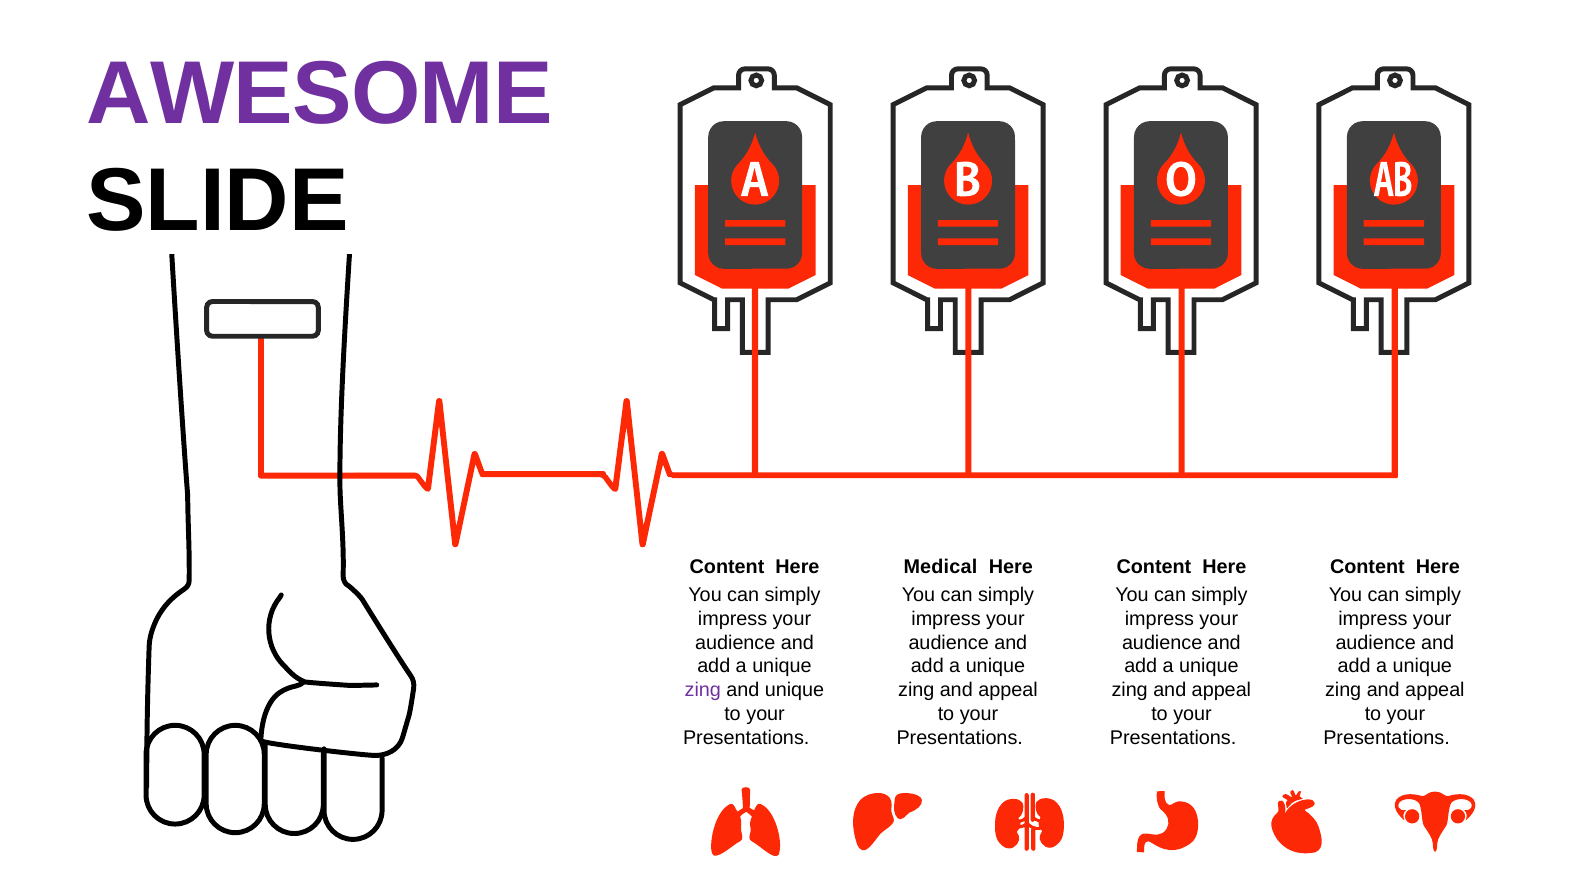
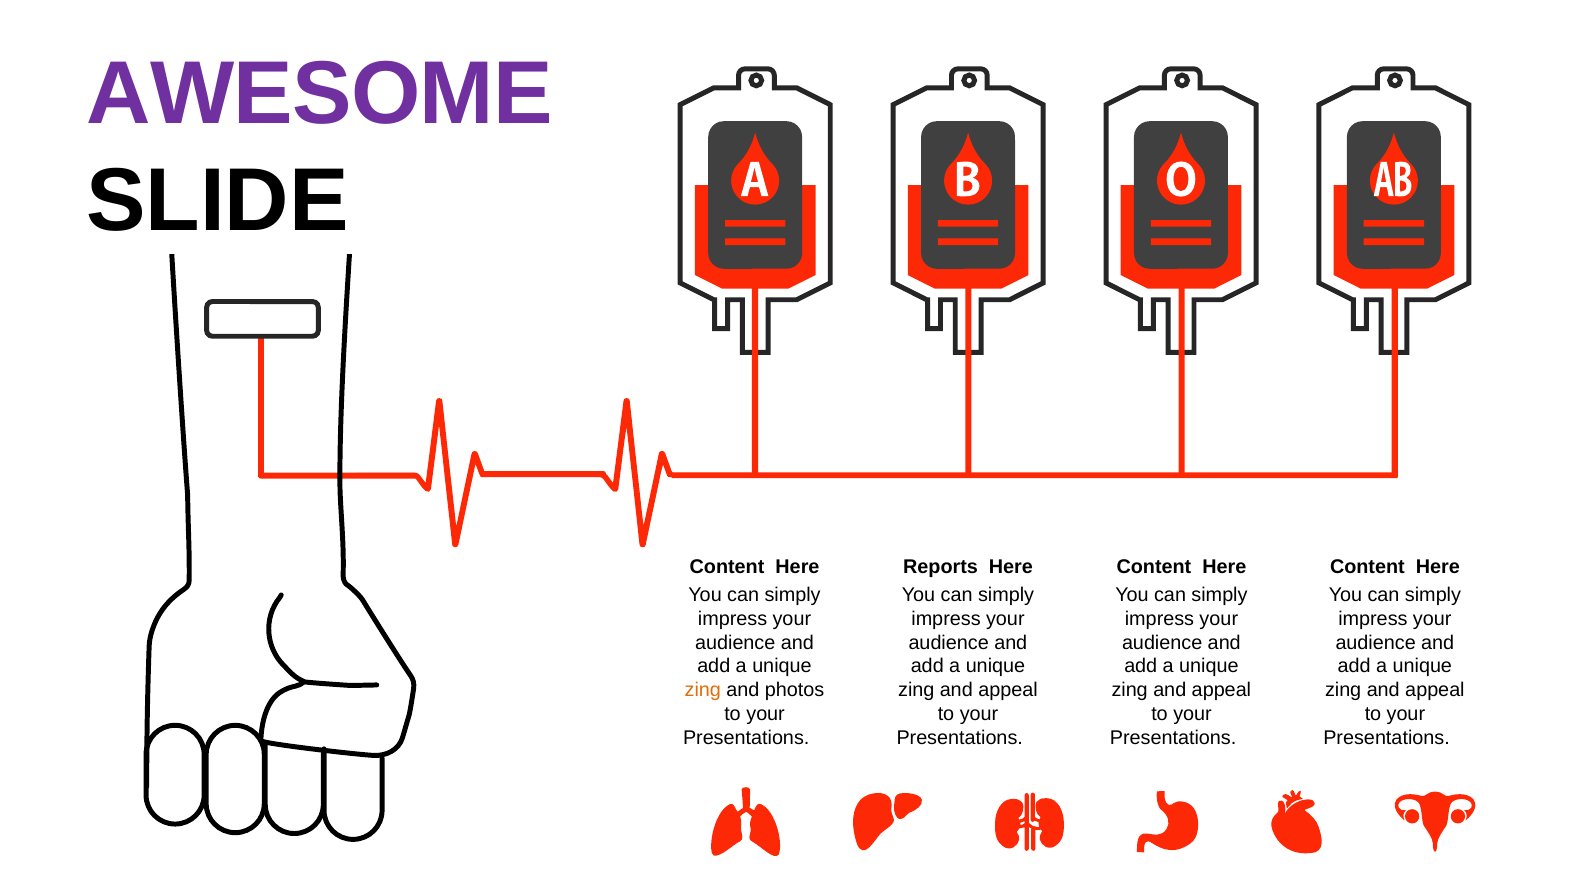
Medical: Medical -> Reports
zing at (703, 690) colour: purple -> orange
and unique: unique -> photos
